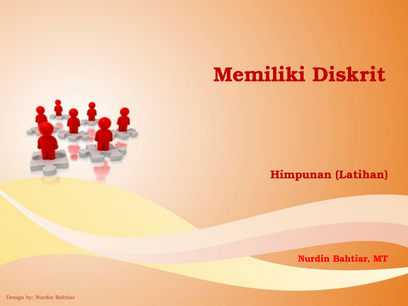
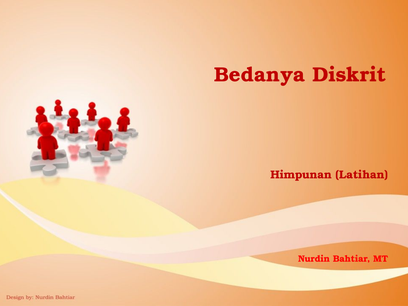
Memiliki: Memiliki -> Bedanya
